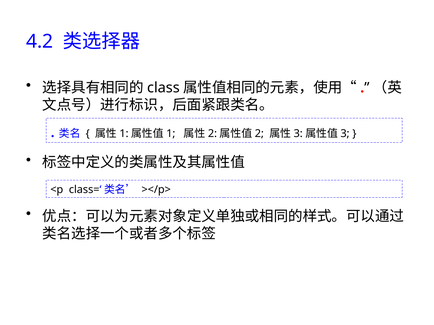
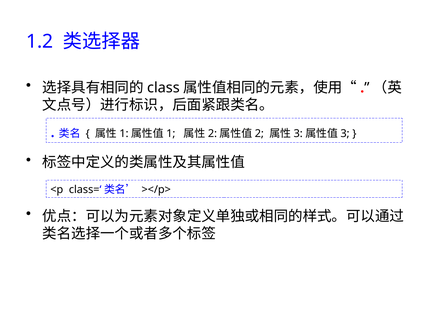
4.2: 4.2 -> 1.2
